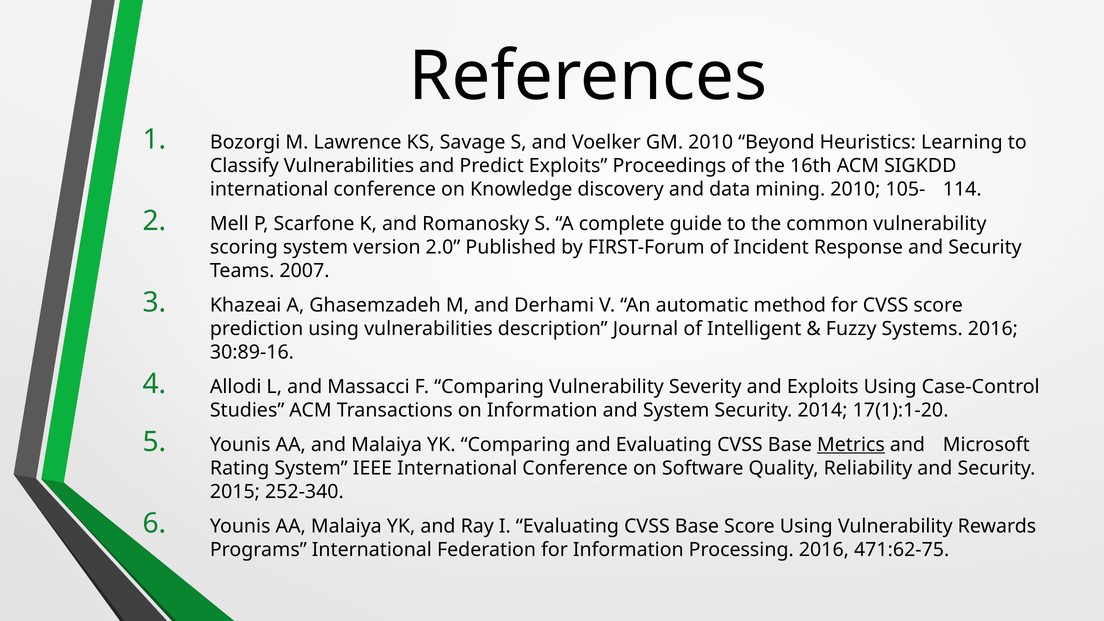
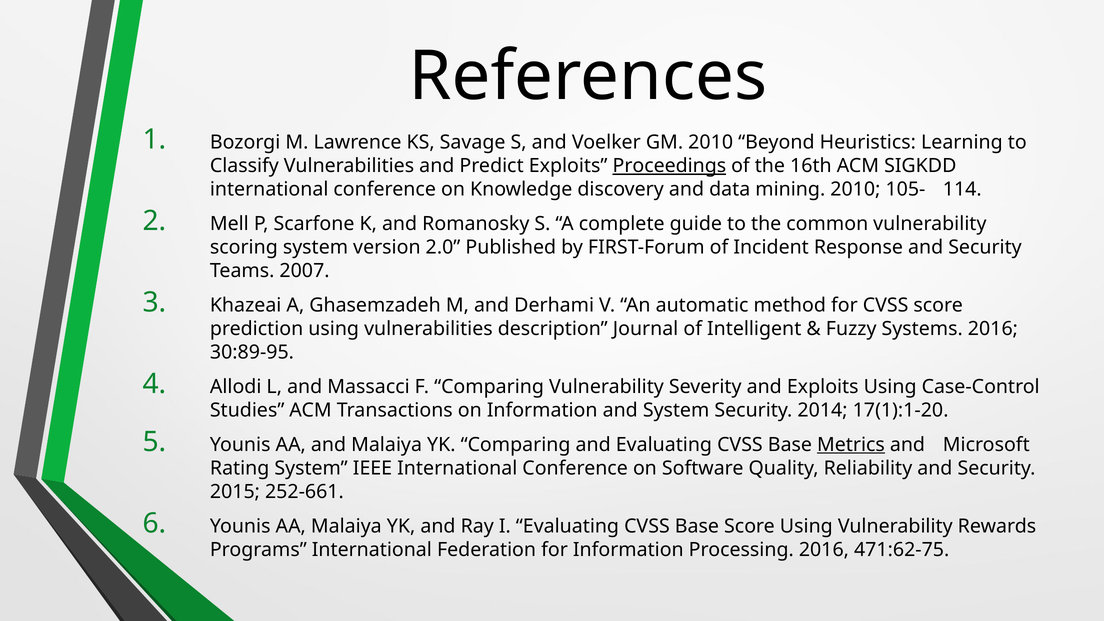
Proceedings underline: none -> present
30:89-16: 30:89-16 -> 30:89-95
252-340: 252-340 -> 252-661
